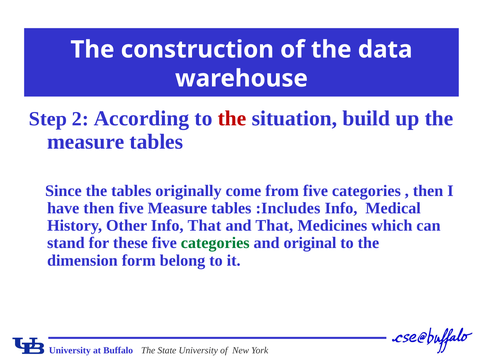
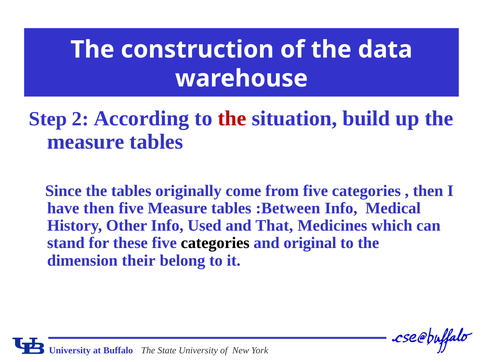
:Includes: :Includes -> :Between
Info That: That -> Used
categories at (215, 243) colour: green -> black
form: form -> their
